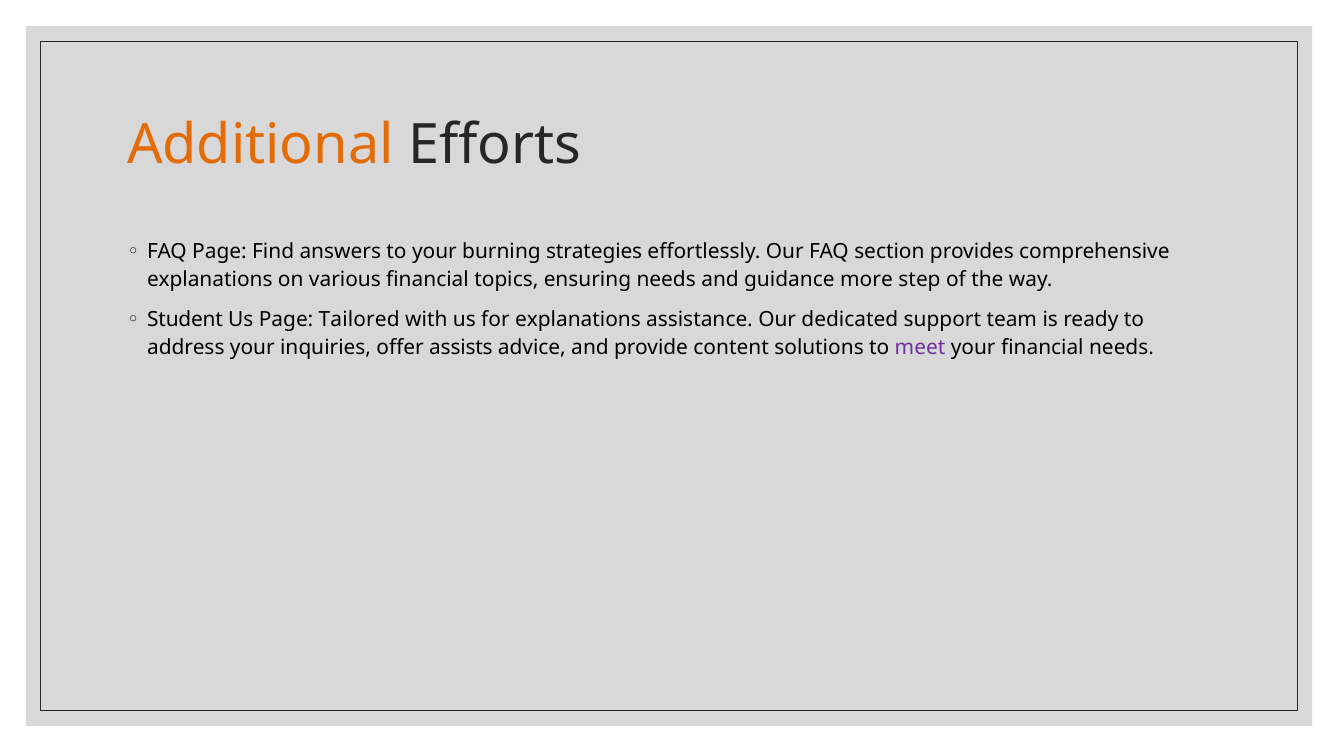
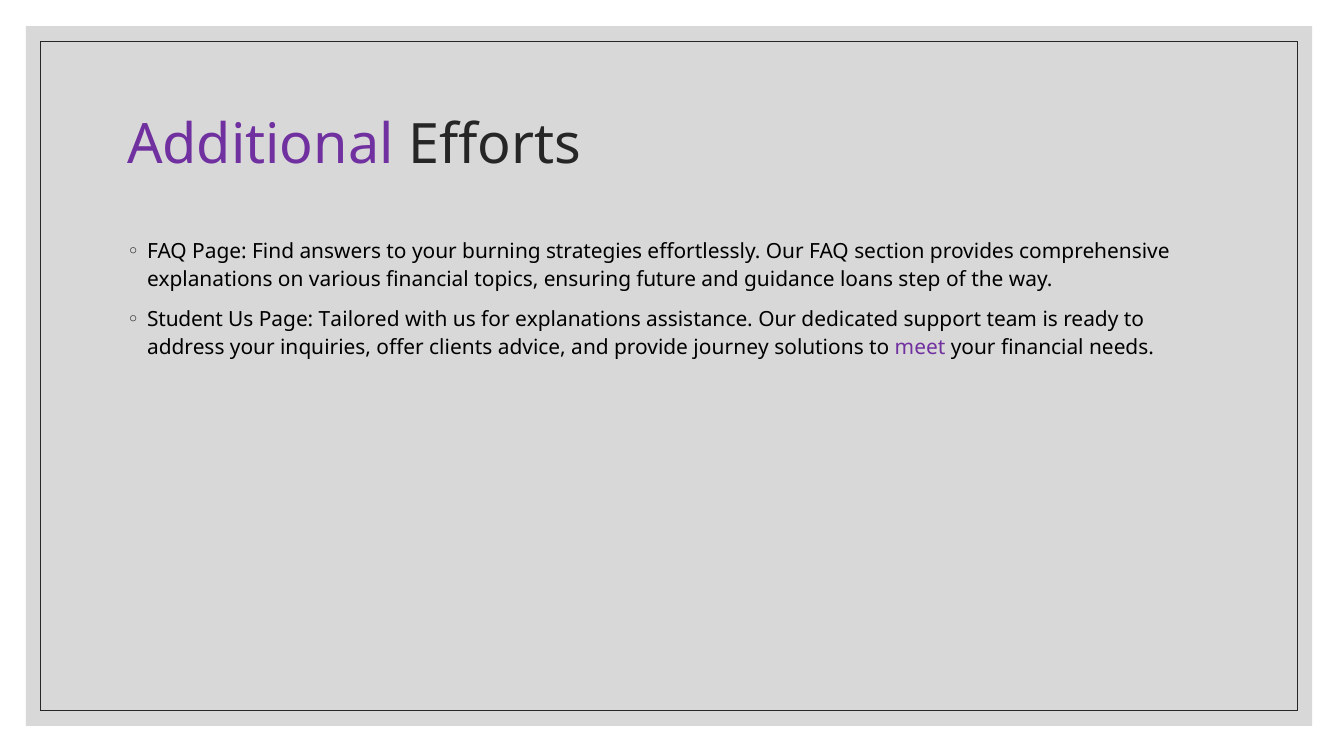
Additional colour: orange -> purple
ensuring needs: needs -> future
more: more -> loans
assists: assists -> clients
content: content -> journey
